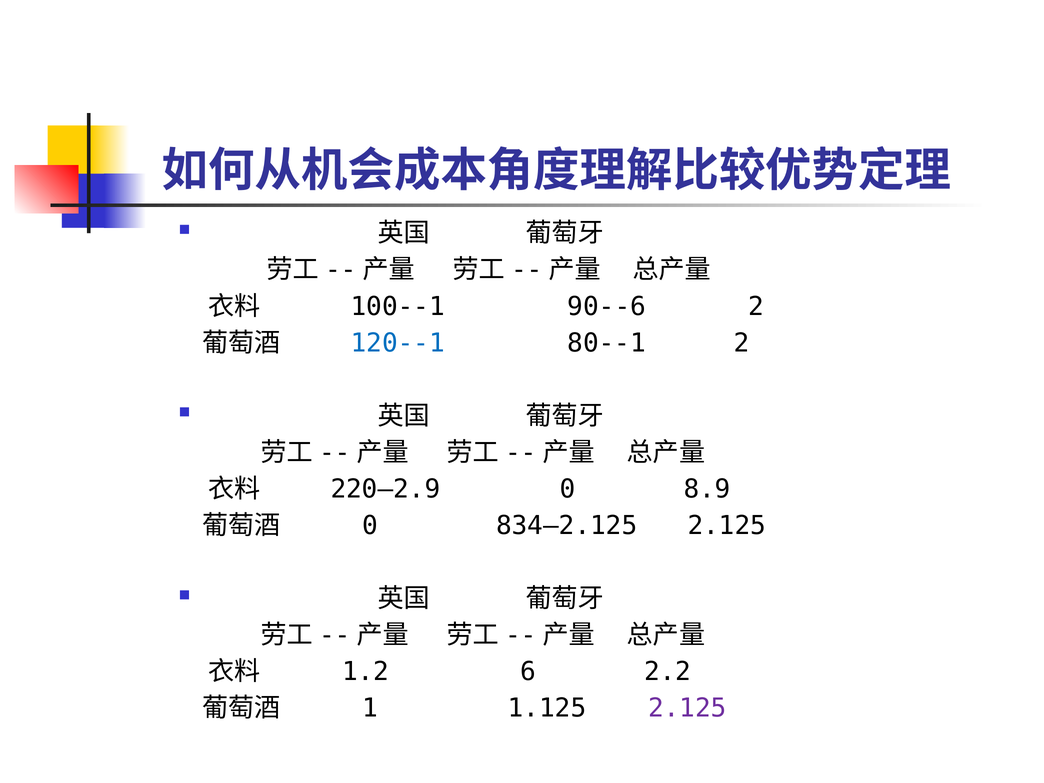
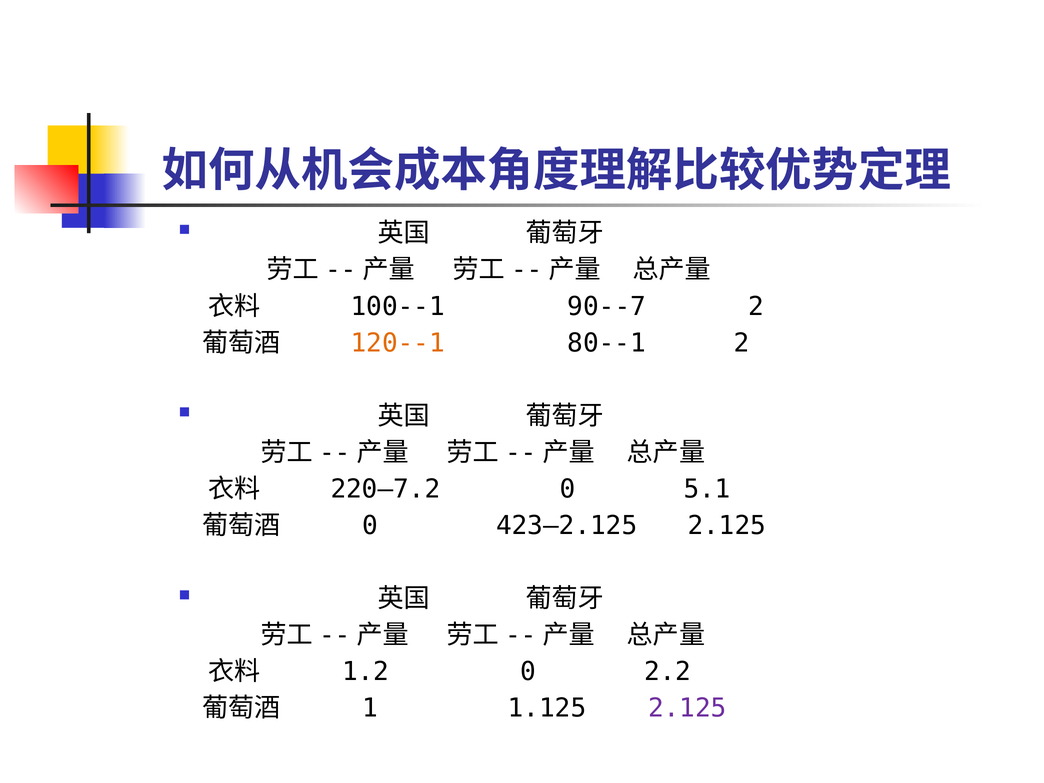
90--6: 90--6 -> 90--7
120--1 colour: blue -> orange
220—2.9: 220—2.9 -> 220—7.2
8.9: 8.9 -> 5.1
834—2.125: 834—2.125 -> 423—2.125
1.2 6: 6 -> 0
